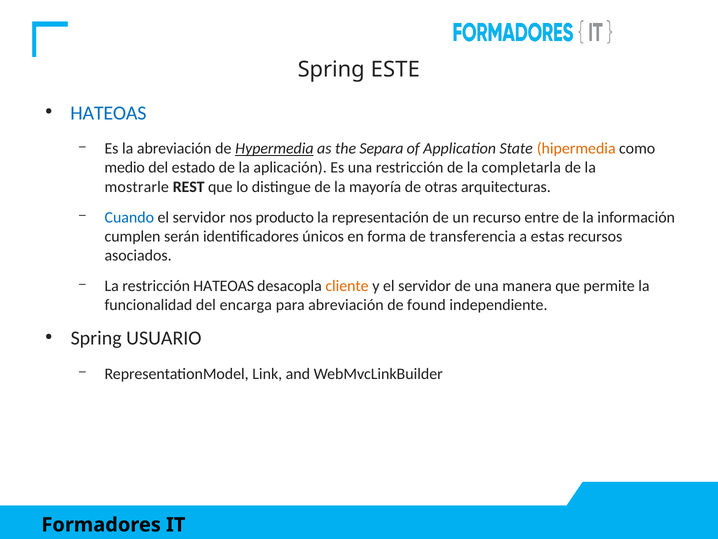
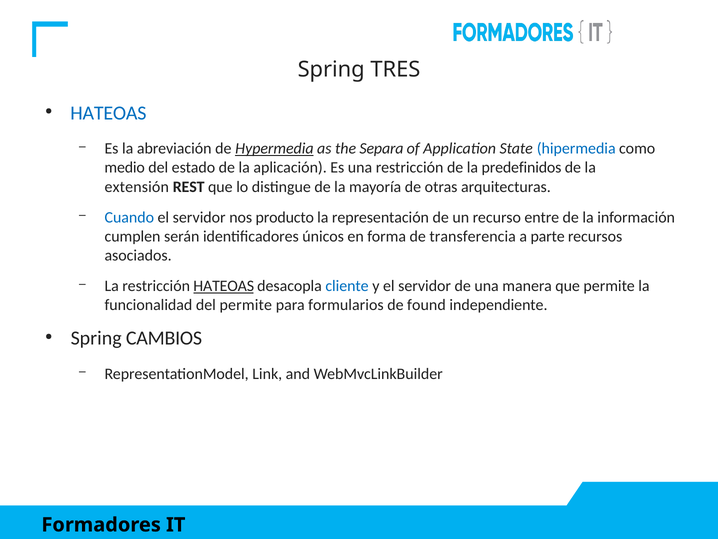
ESTE: ESTE -> TRES
hipermedia colour: orange -> blue
completarla: completarla -> predefinidos
mostrarle: mostrarle -> extensión
estas: estas -> parte
HATEOAS at (224, 286) underline: none -> present
cliente colour: orange -> blue
del encarga: encarga -> permite
para abreviación: abreviación -> formularios
USUARIO: USUARIO -> CAMBIOS
